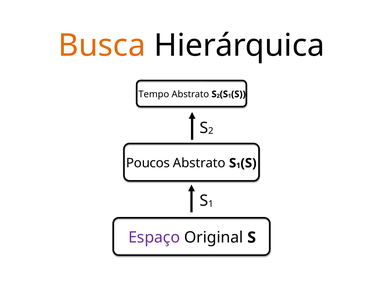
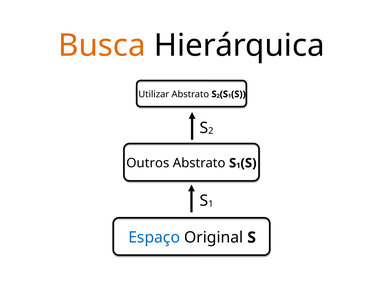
Tempo: Tempo -> Utilizar
Poucos: Poucos -> Outros
Espaço colour: purple -> blue
